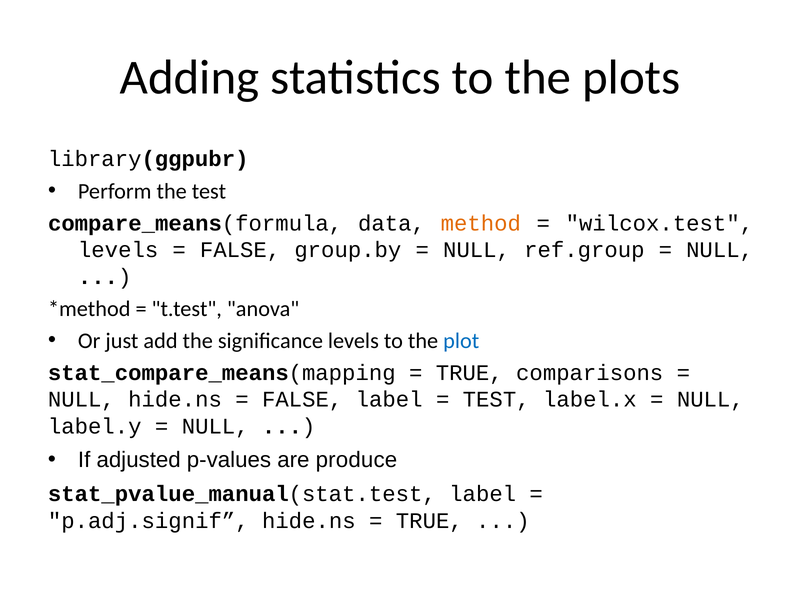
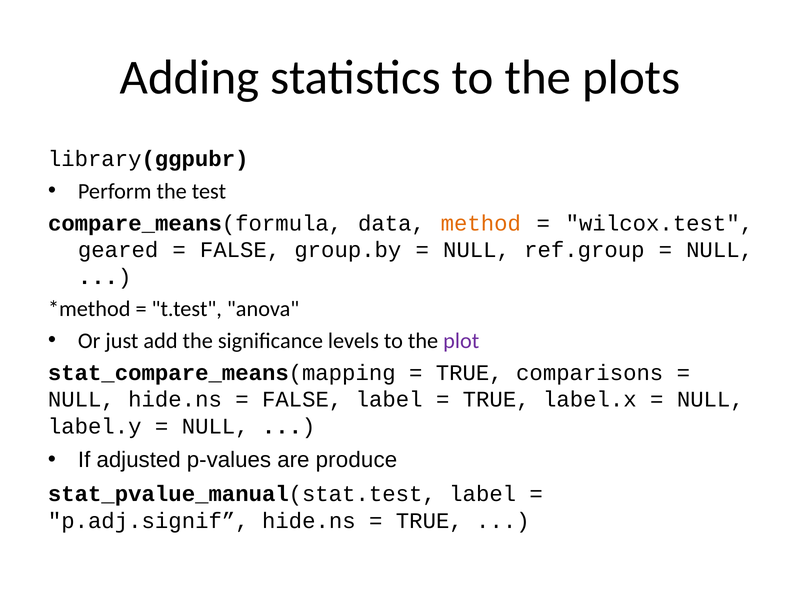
levels at (118, 250): levels -> geared
plot colour: blue -> purple
TEST at (496, 399): TEST -> TRUE
